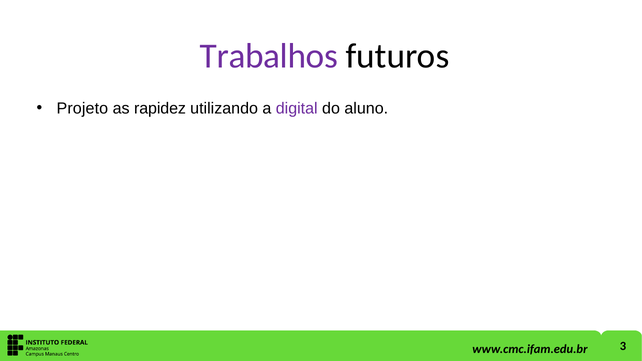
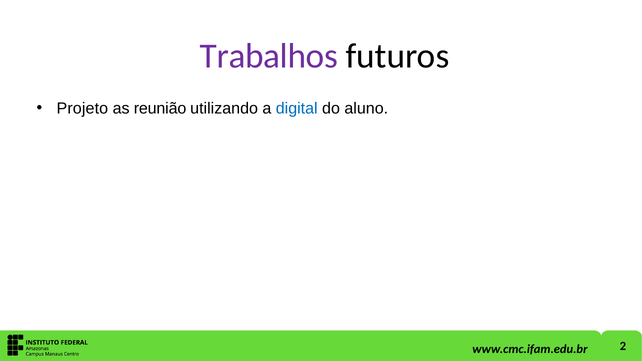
rapidez: rapidez -> reunião
digital colour: purple -> blue
3: 3 -> 2
